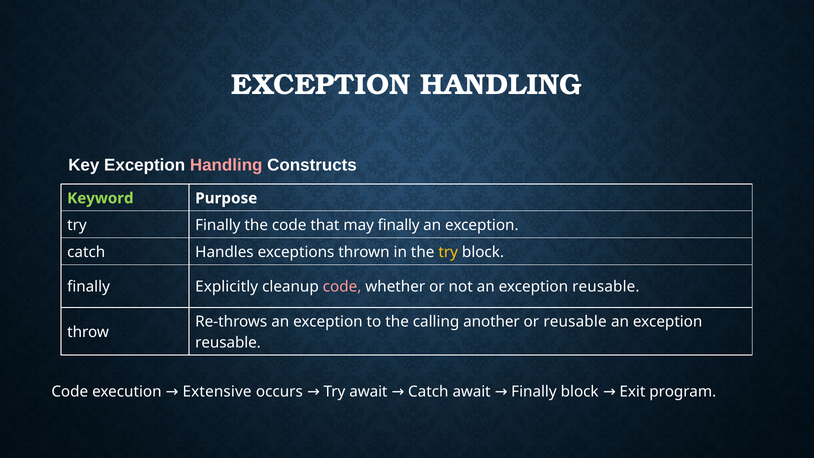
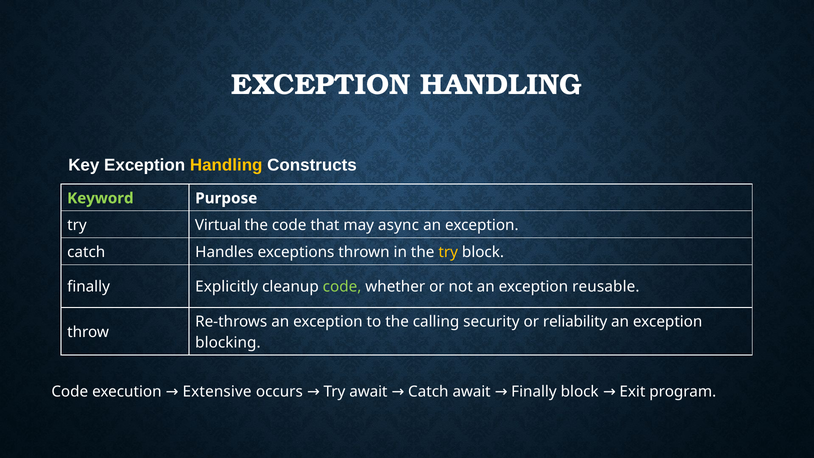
Handling at (226, 165) colour: pink -> yellow
try Finally: Finally -> Virtual
may finally: finally -> async
code at (342, 287) colour: pink -> light green
another: another -> security
or reusable: reusable -> reliability
reusable at (228, 342): reusable -> blocking
